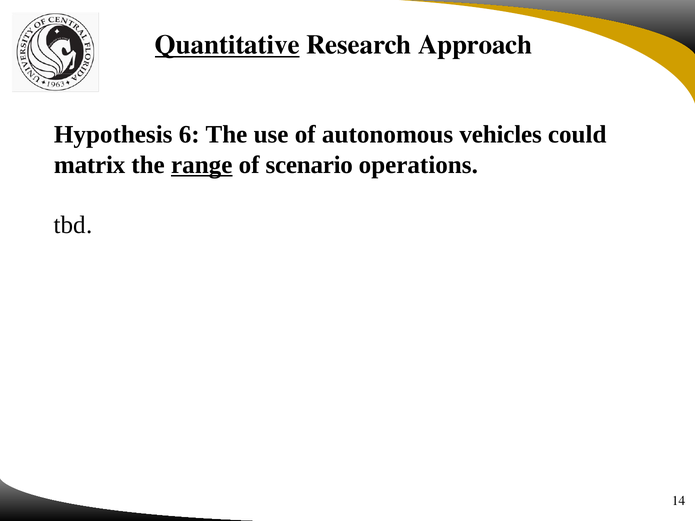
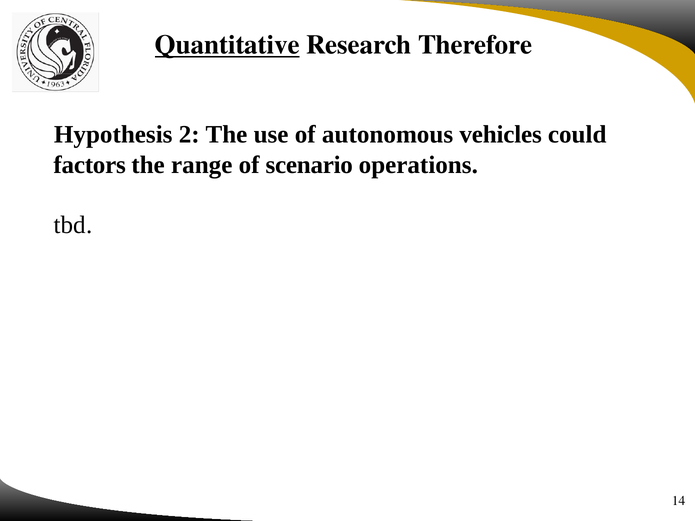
Approach: Approach -> Therefore
6: 6 -> 2
matrix: matrix -> factors
range underline: present -> none
